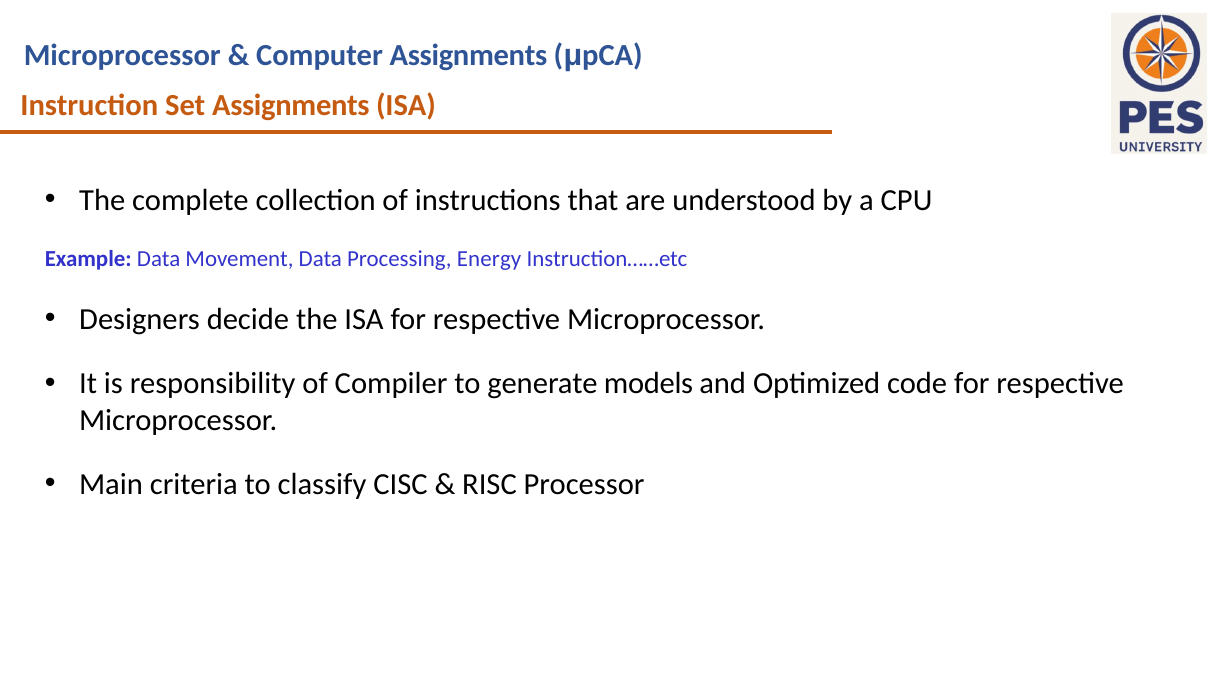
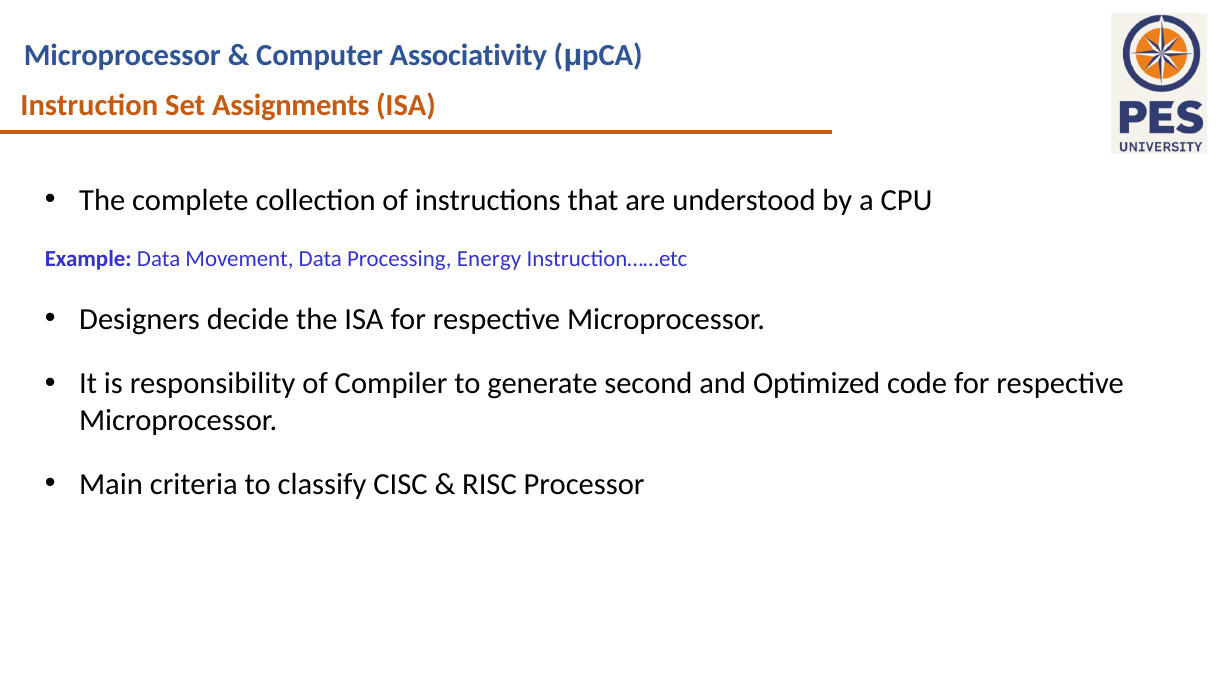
Assignments at (468, 56): Assignments -> Associativity
models: models -> second
